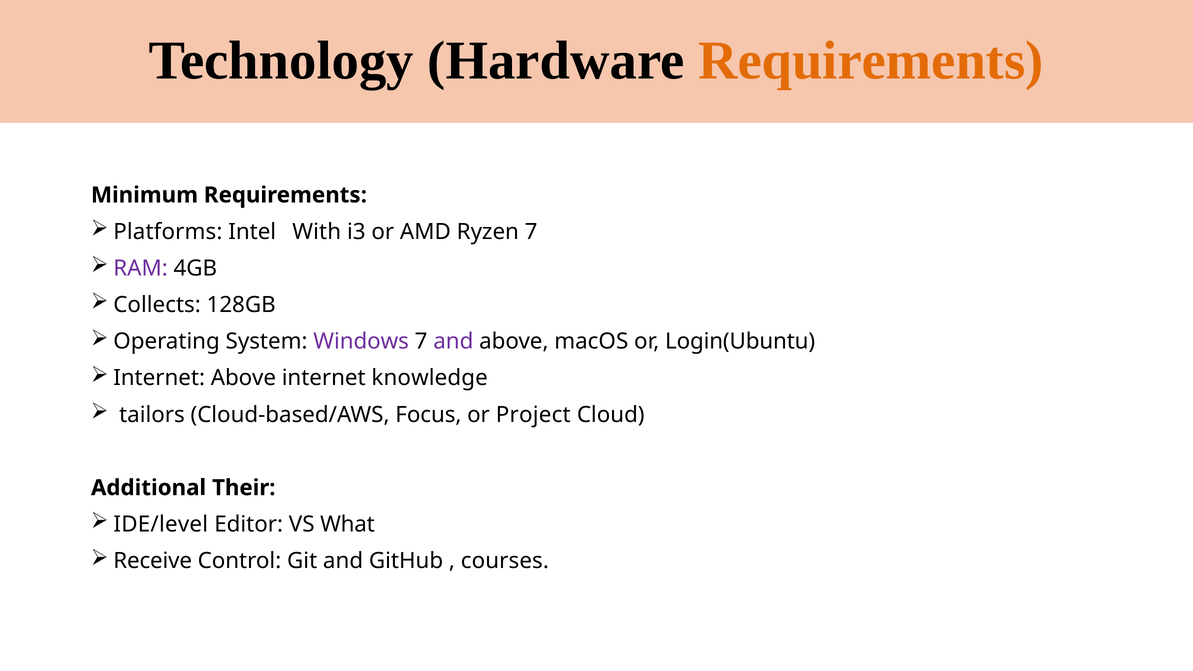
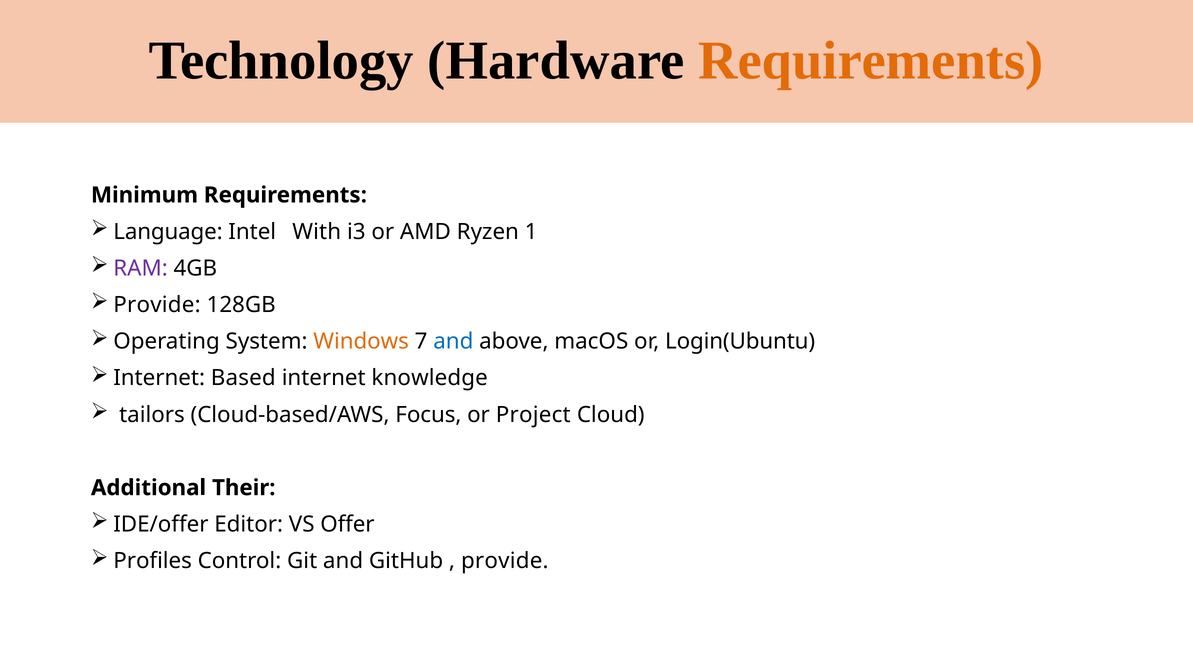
Platforms: Platforms -> Language
Ryzen 7: 7 -> 1
Collects at (157, 305): Collects -> Provide
Windows colour: purple -> orange
and at (453, 341) colour: purple -> blue
Internet Above: Above -> Based
IDE/level: IDE/level -> IDE/offer
What: What -> Offer
Receive: Receive -> Profiles
courses at (505, 561): courses -> provide
